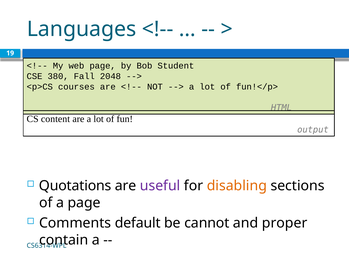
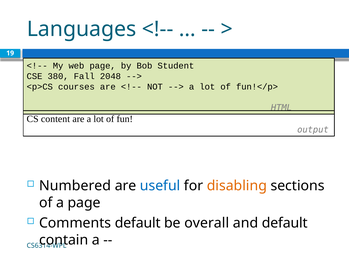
Quotations: Quotations -> Numbered
useful colour: purple -> blue
cannot: cannot -> overall
and proper: proper -> default
